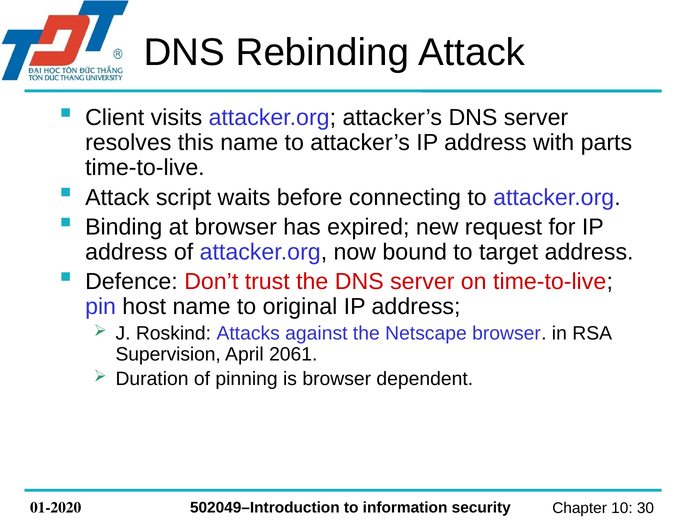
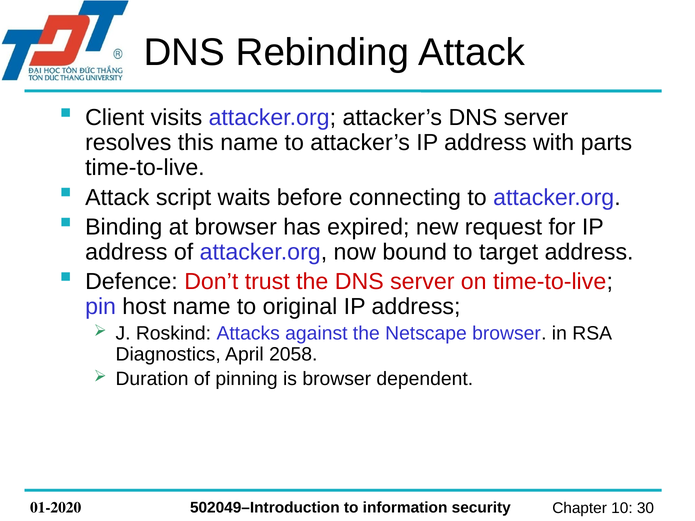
Supervision: Supervision -> Diagnostics
2061: 2061 -> 2058
